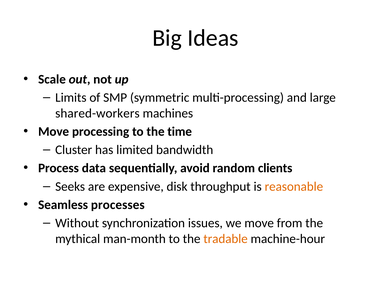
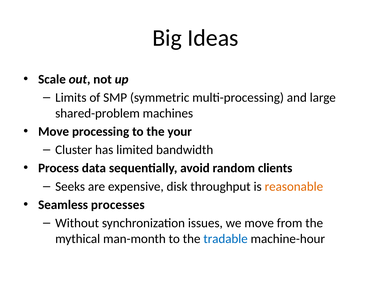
shared-workers: shared-workers -> shared-problem
time: time -> your
tradable colour: orange -> blue
